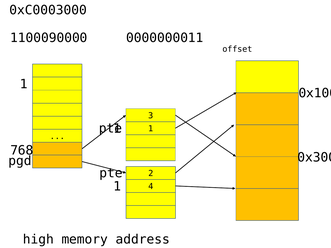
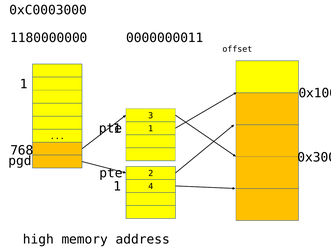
1100090000: 1100090000 -> 1180000000
